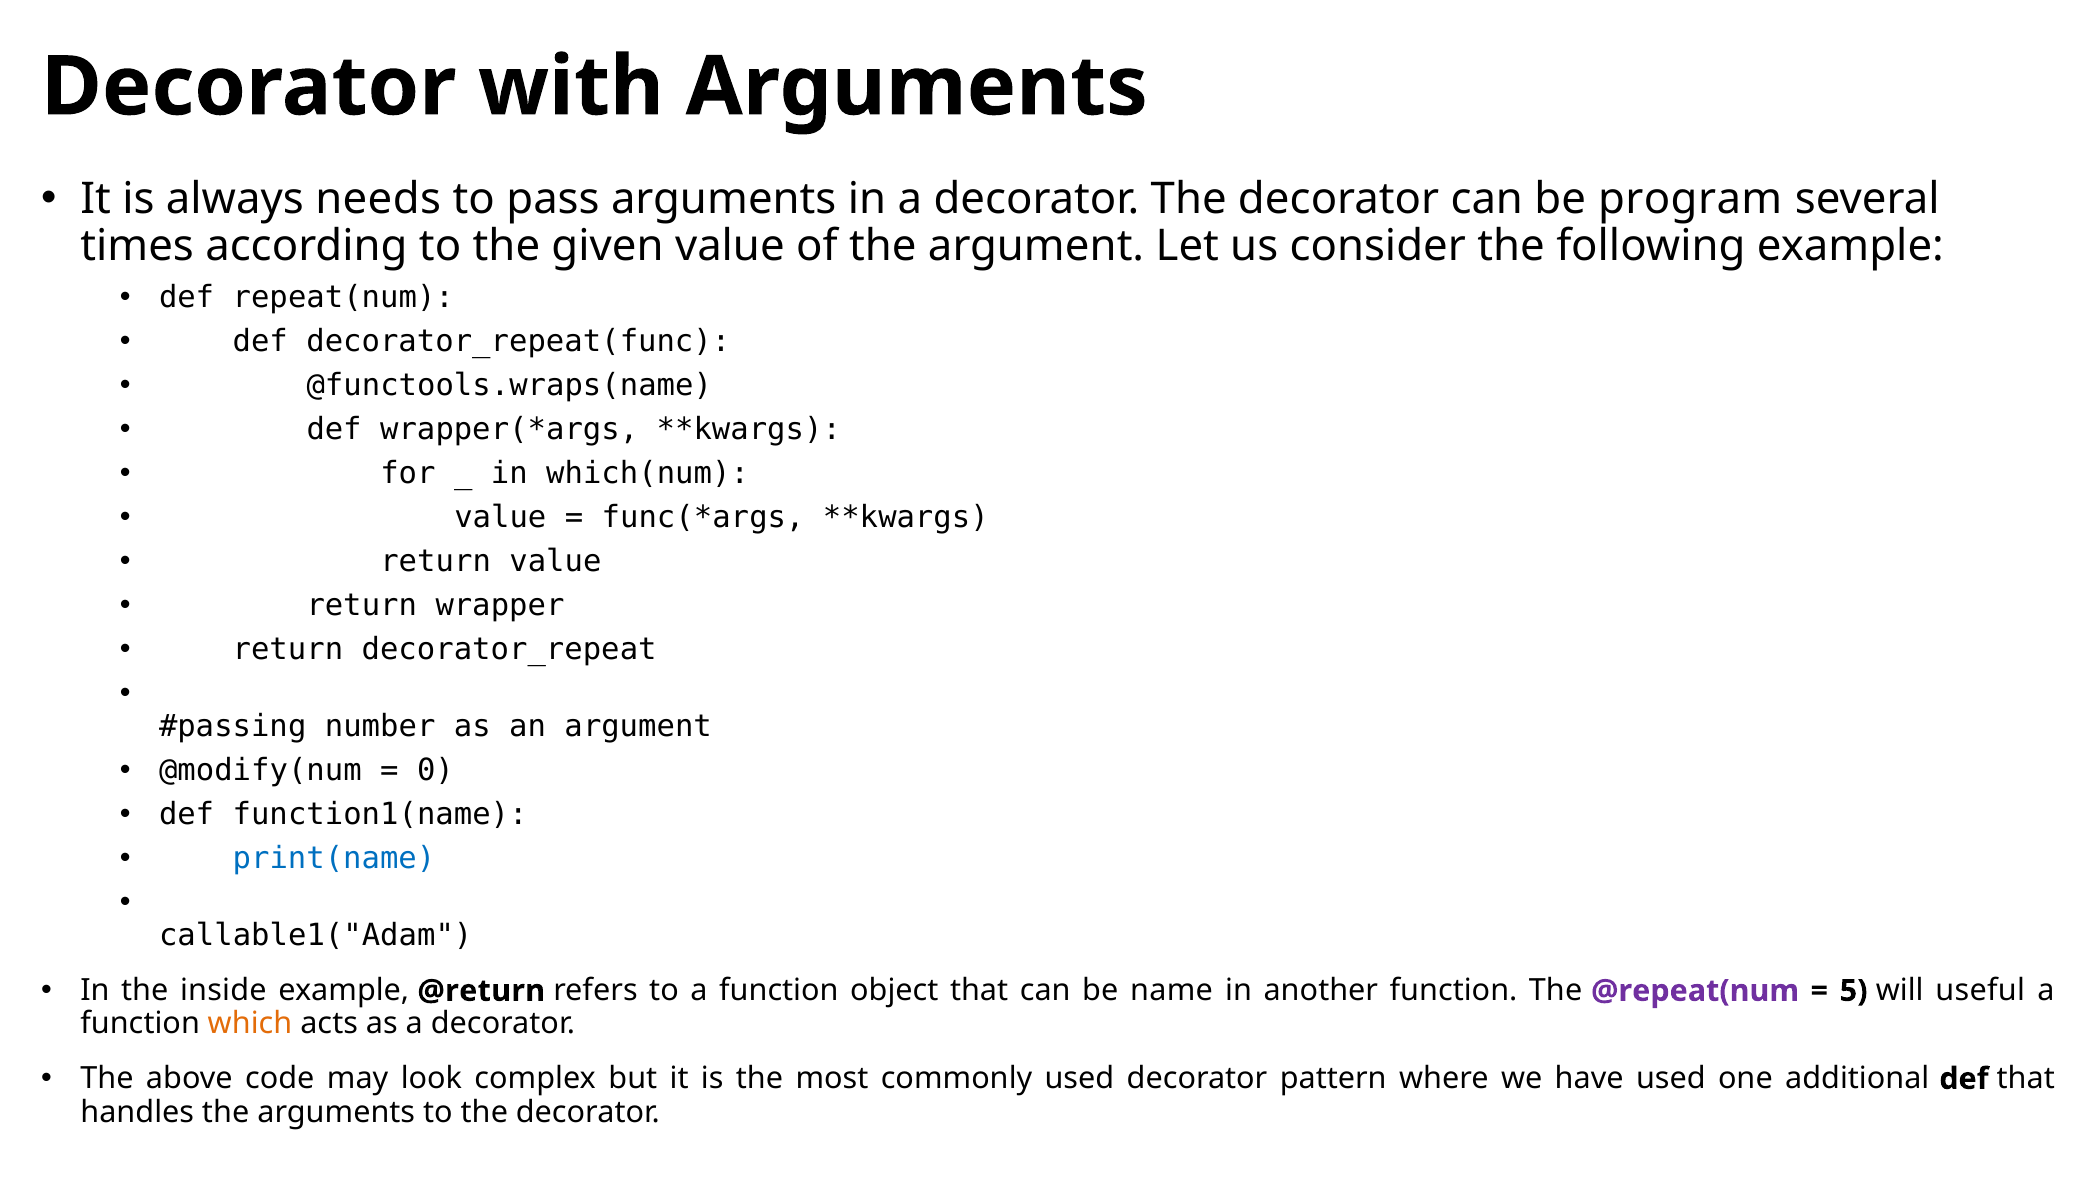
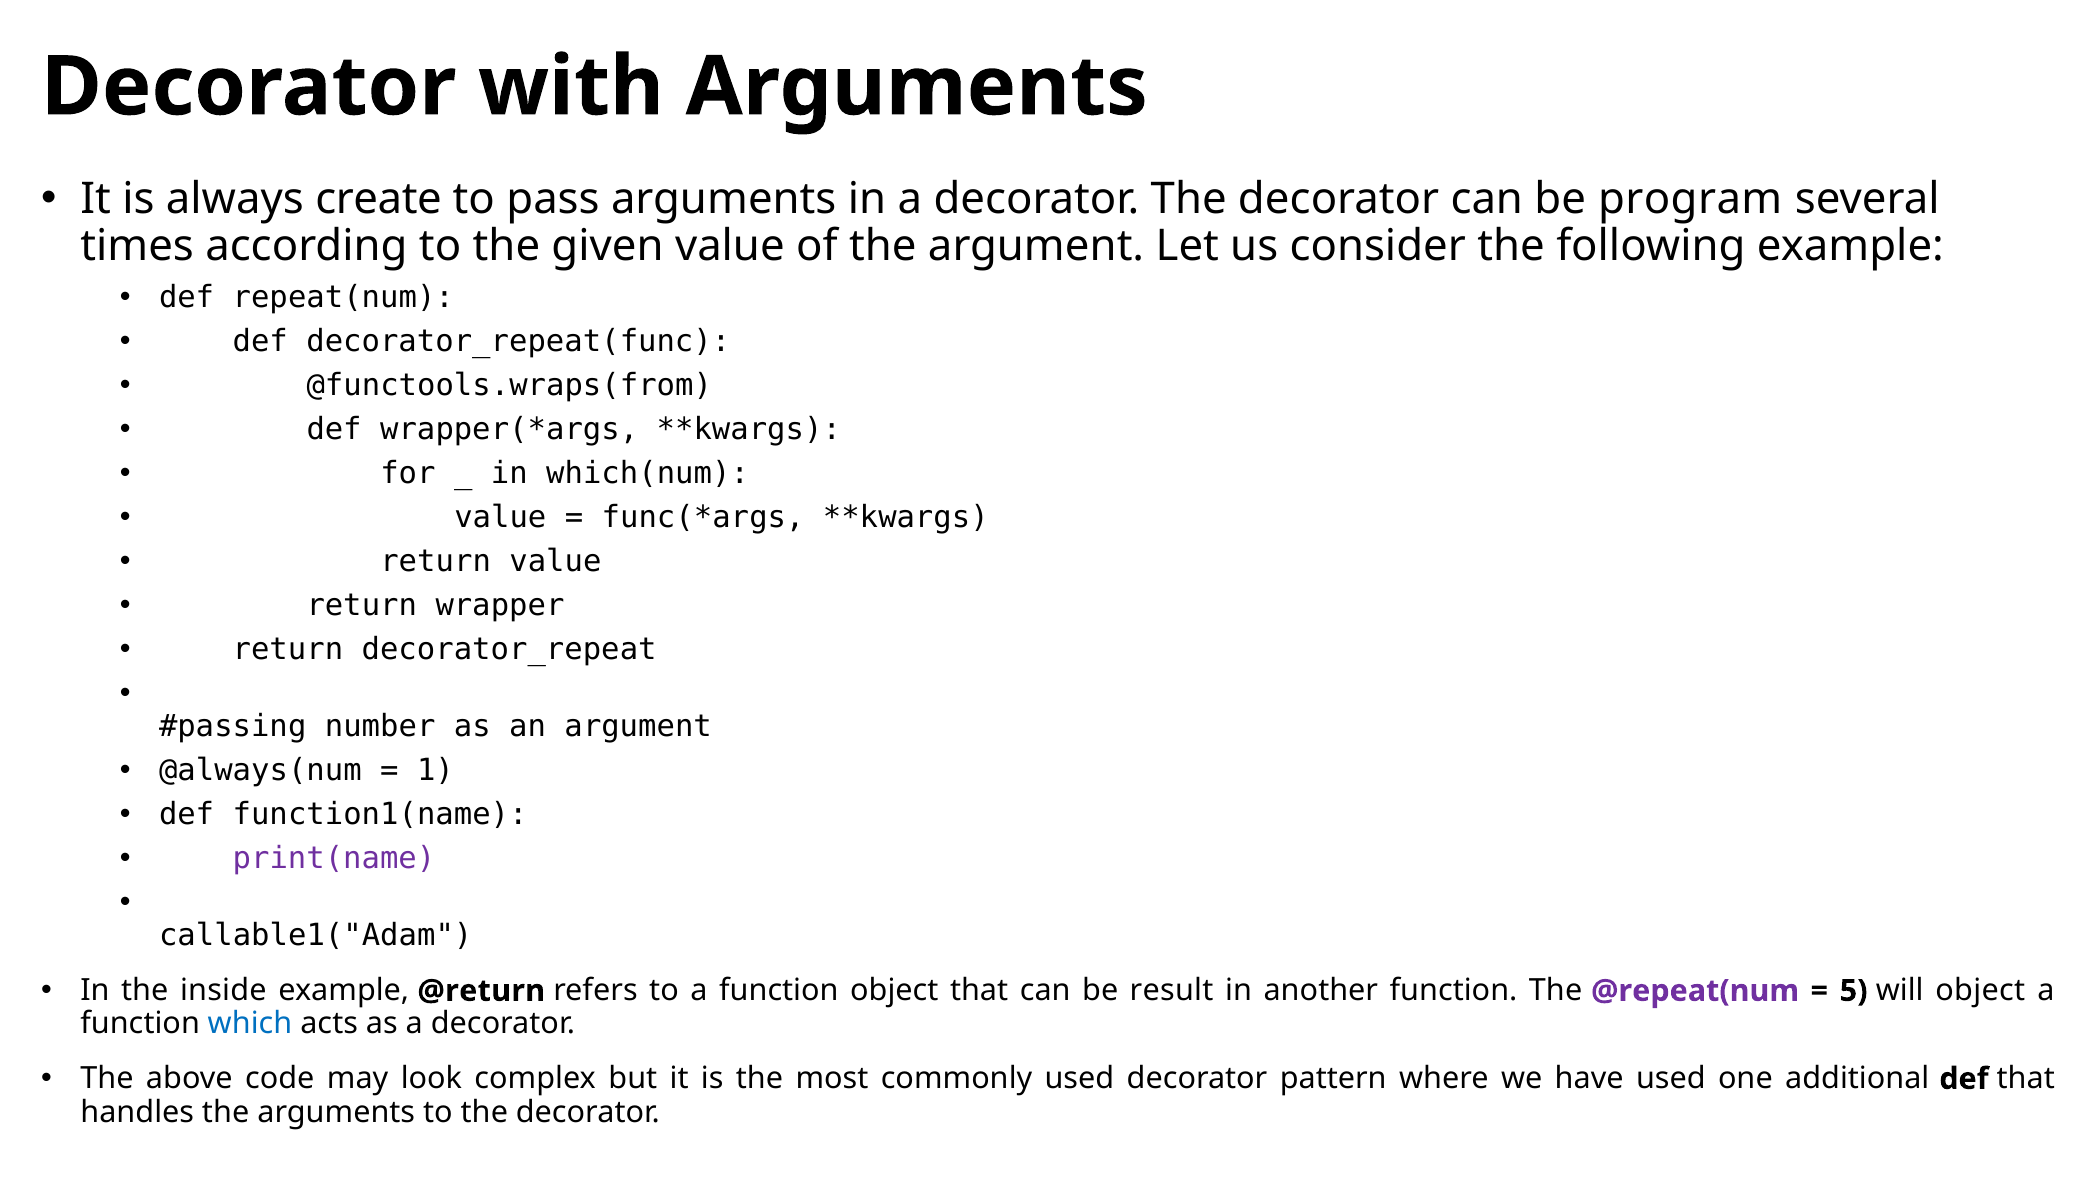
needs: needs -> create
@functools.wraps(name: @functools.wraps(name -> @functools.wraps(from
@modify(num: @modify(num -> @always(num
0: 0 -> 1
print(name colour: blue -> purple
name: name -> result
will useful: useful -> object
which colour: orange -> blue
